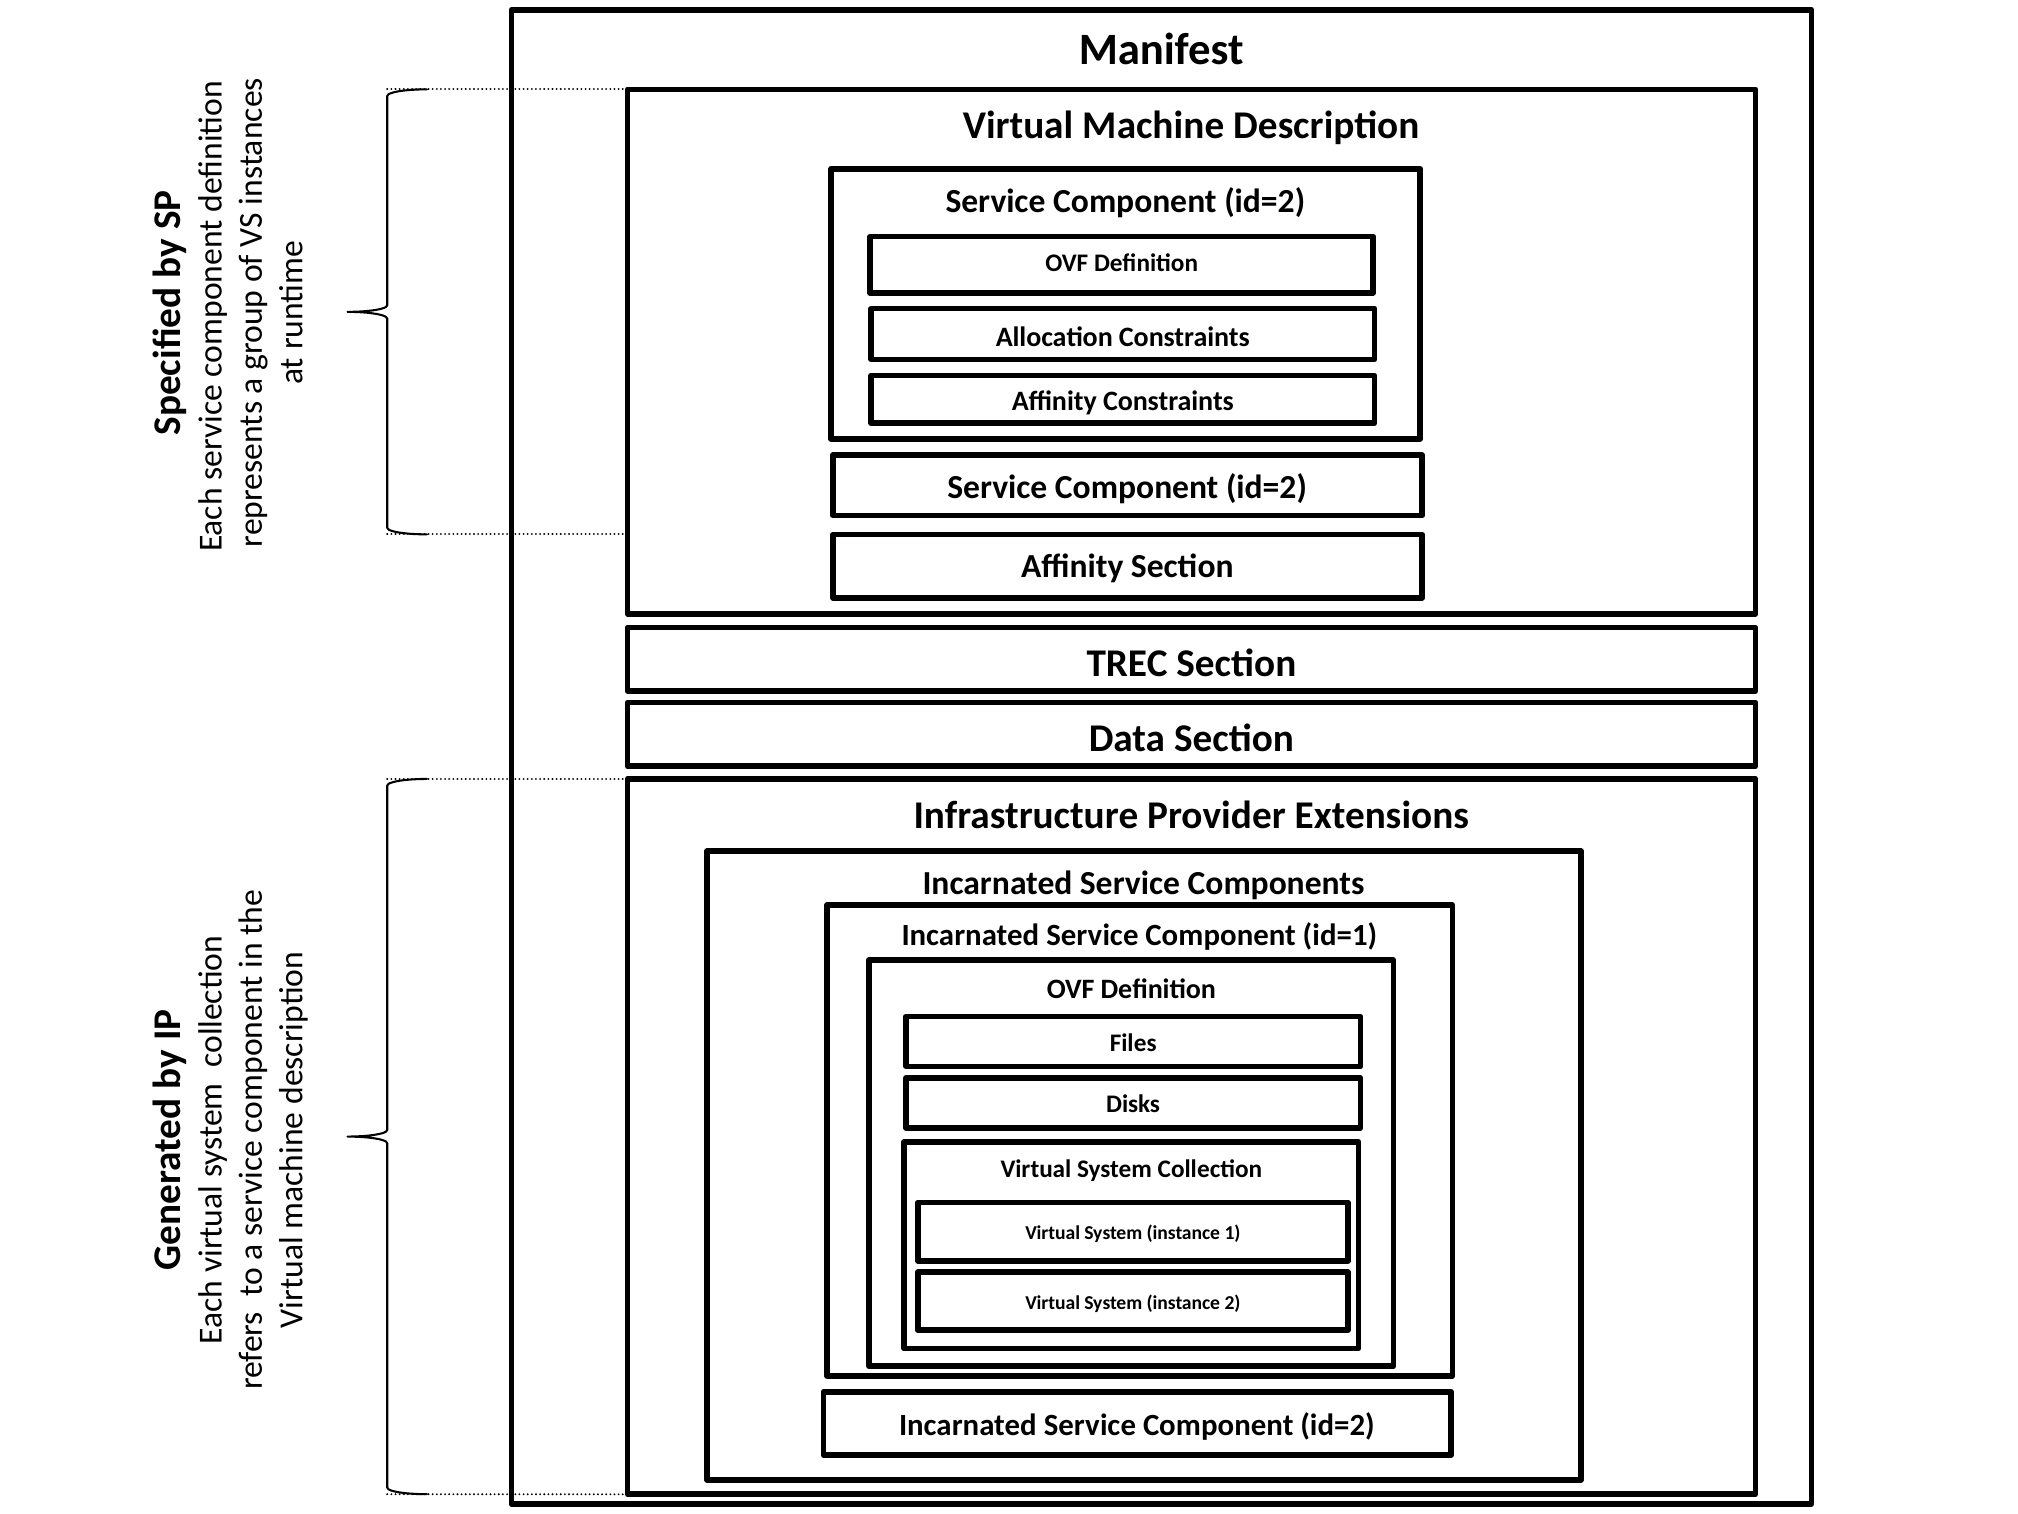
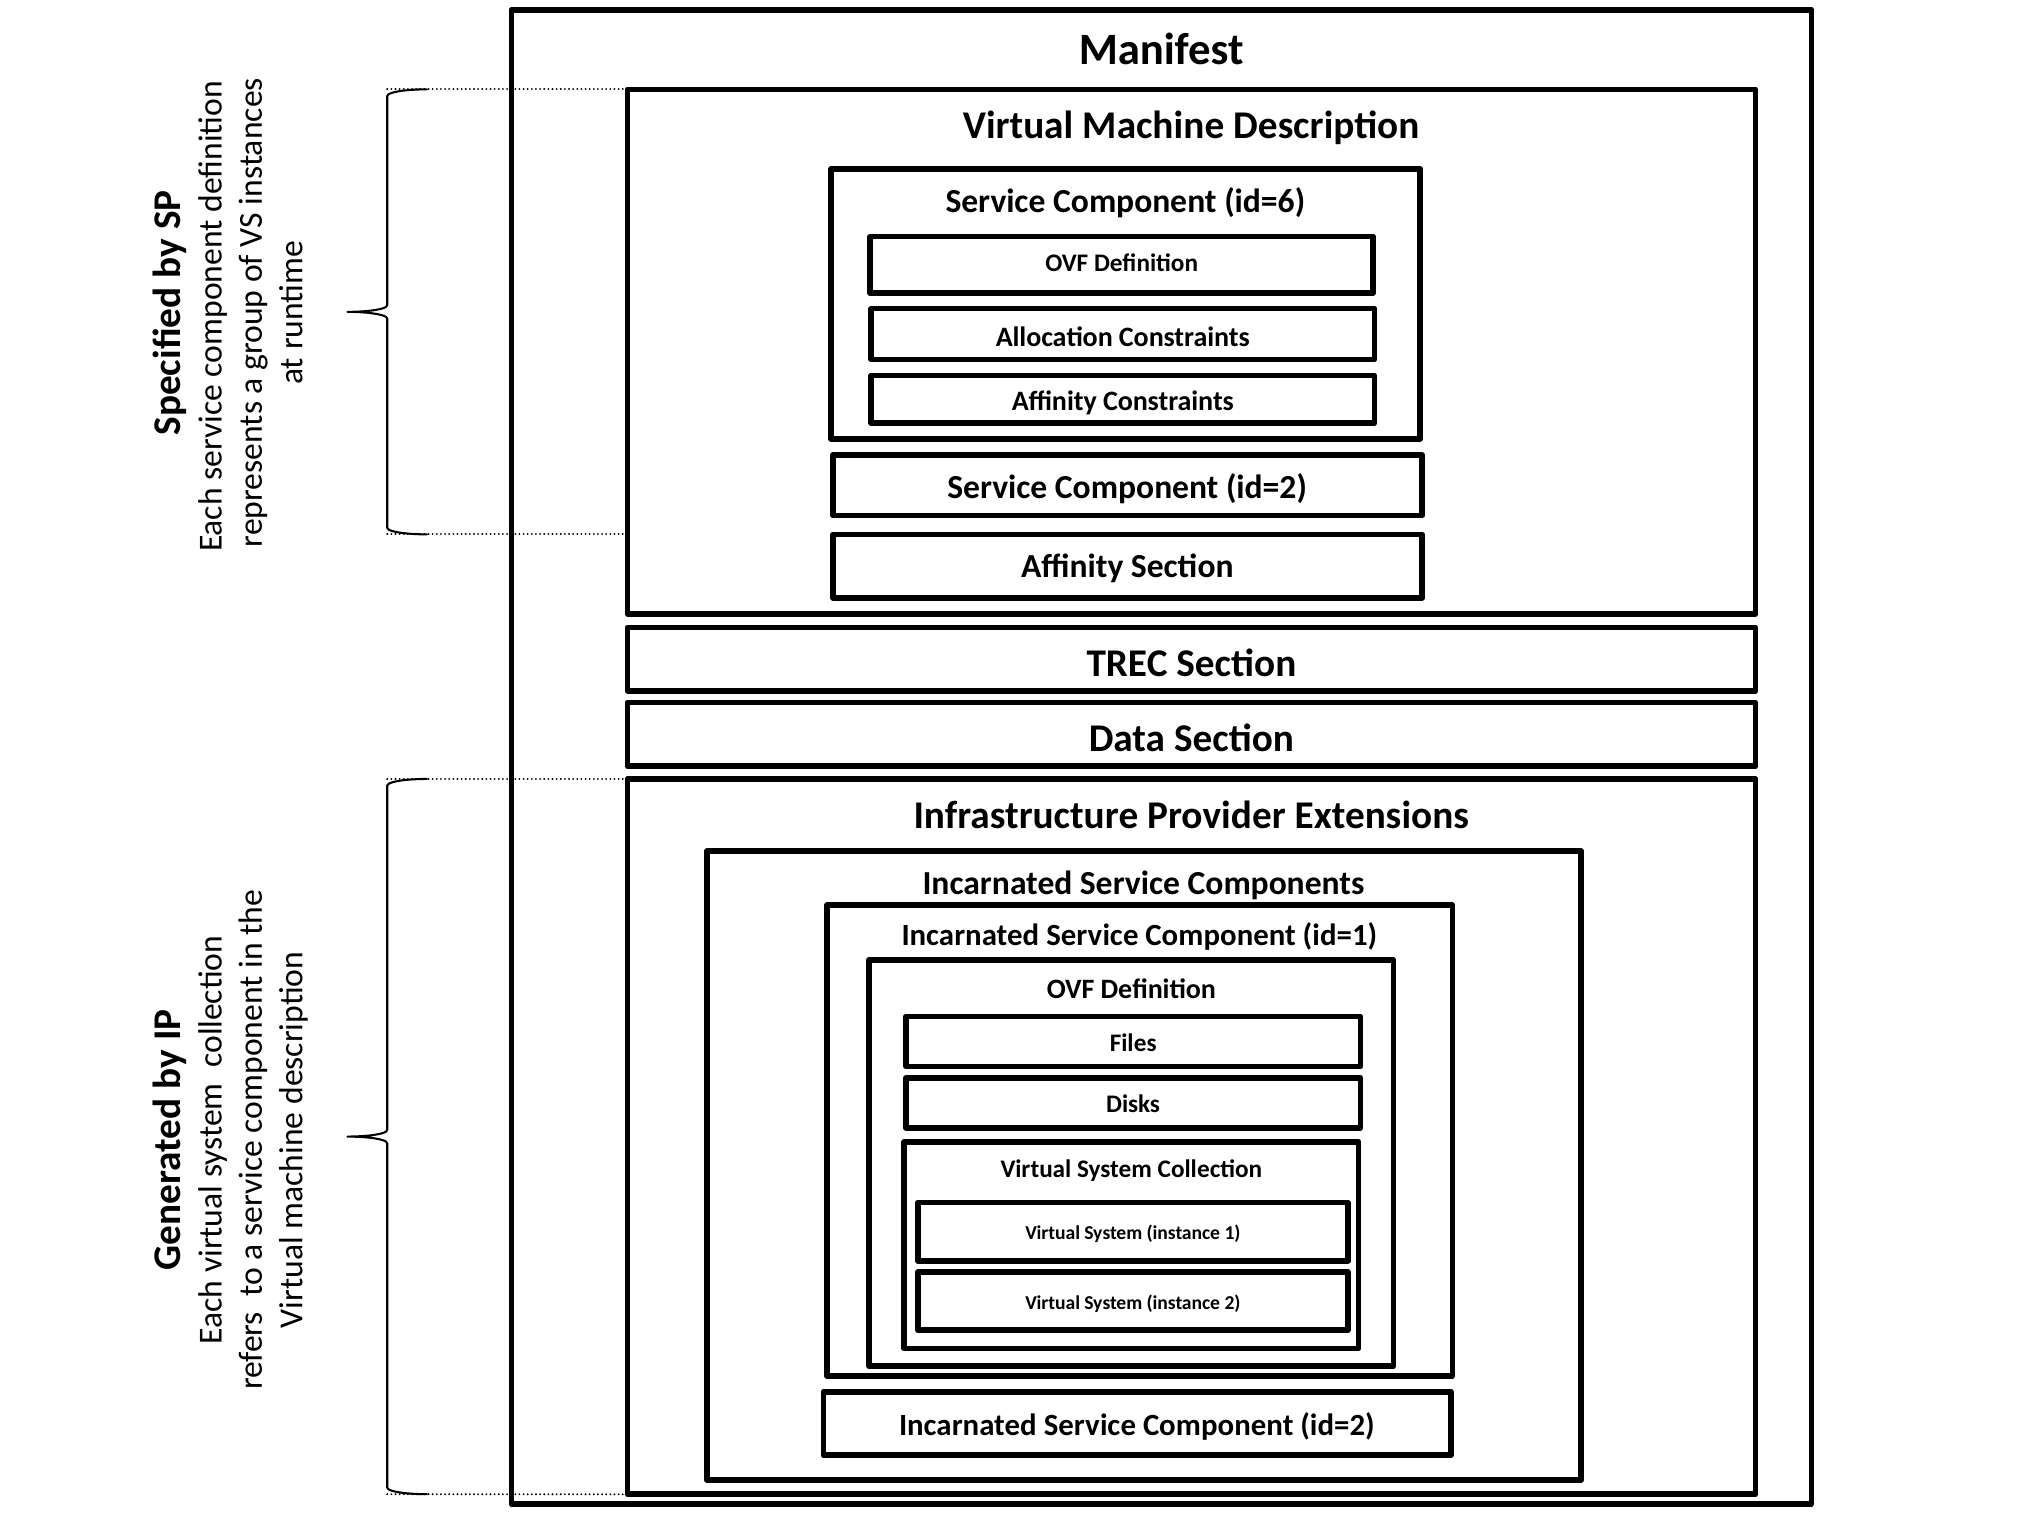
id=2 at (1265, 201): id=2 -> id=6
